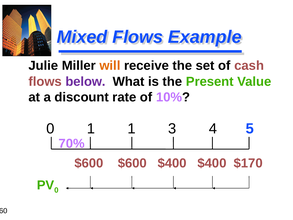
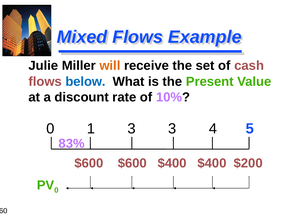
below colour: purple -> blue
1 1: 1 -> 3
70%: 70% -> 83%
$170: $170 -> $200
